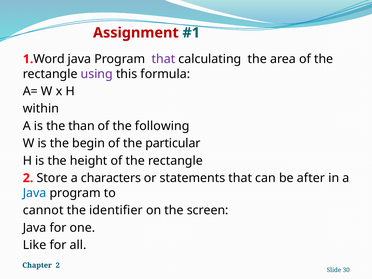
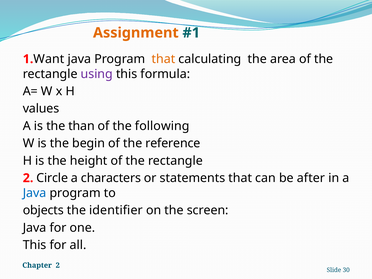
Assignment colour: red -> orange
Word: Word -> Want
that at (164, 59) colour: purple -> orange
within: within -> values
particular: particular -> reference
Store: Store -> Circle
cannot: cannot -> objects
Like at (35, 245): Like -> This
